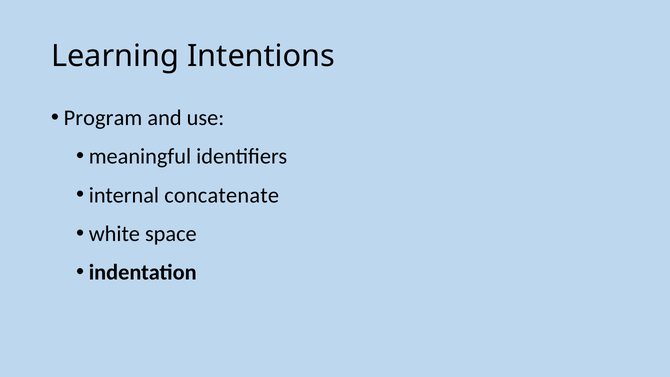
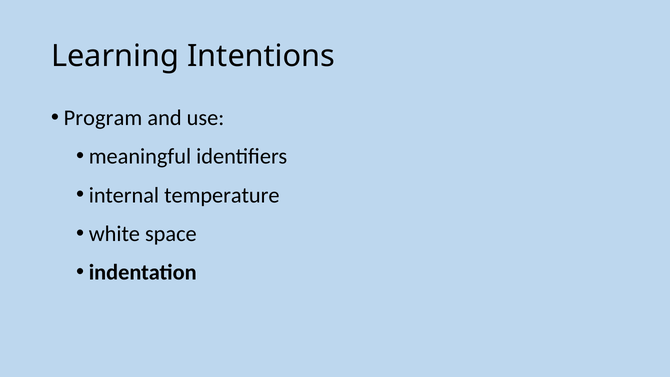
concatenate: concatenate -> temperature
